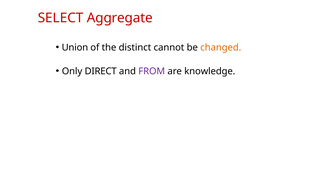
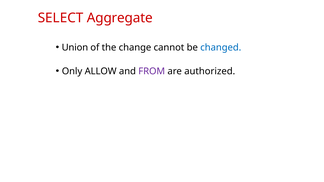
distinct: distinct -> change
changed colour: orange -> blue
DIRECT: DIRECT -> ALLOW
knowledge: knowledge -> authorized
